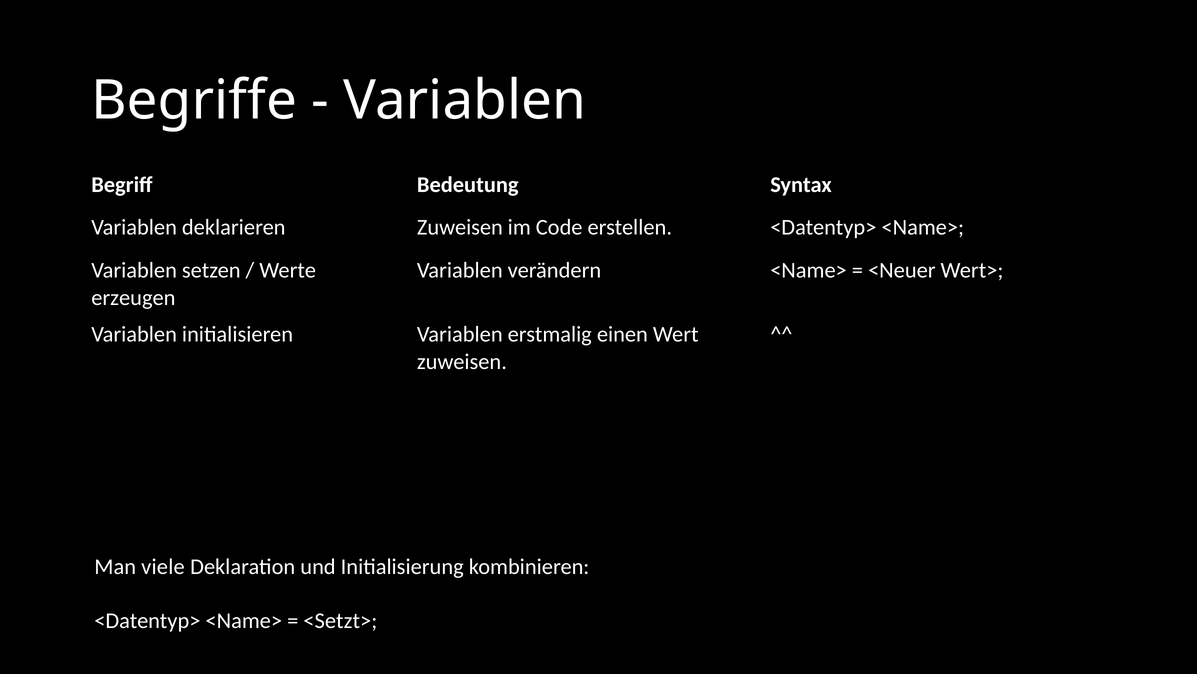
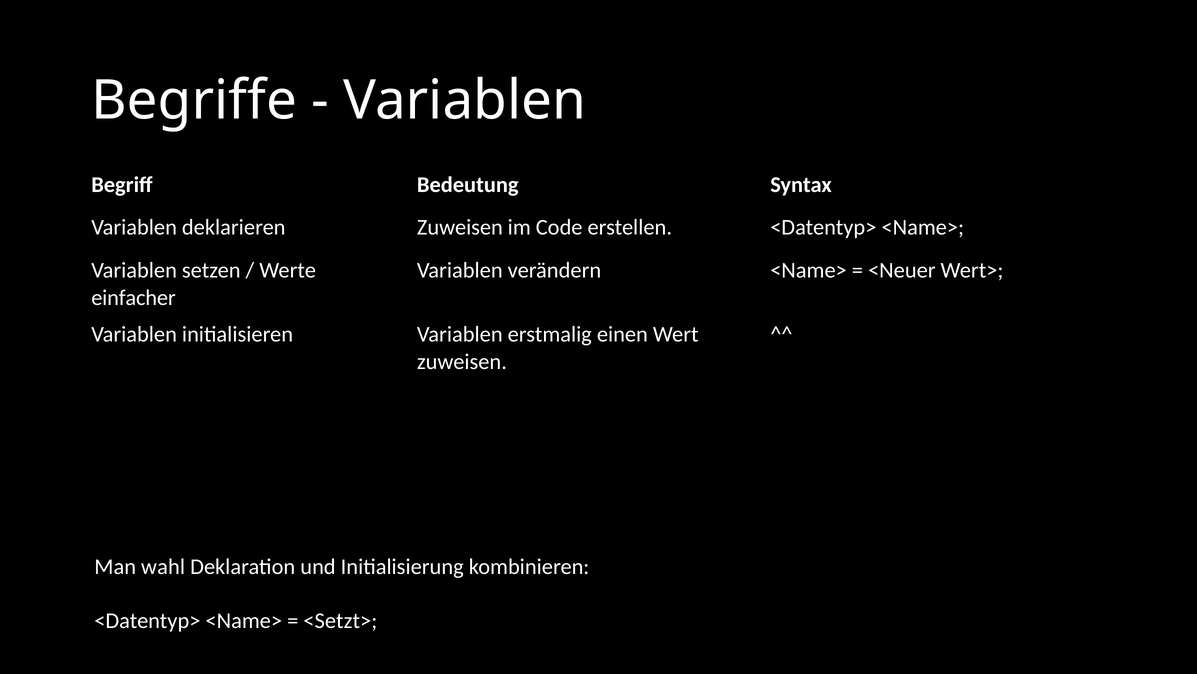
erzeugen: erzeugen -> einfacher
viele: viele -> wahl
